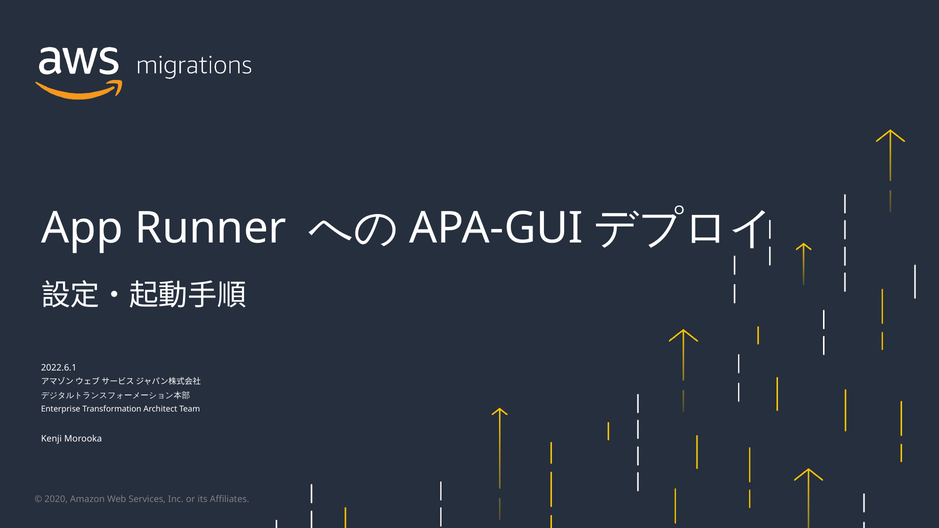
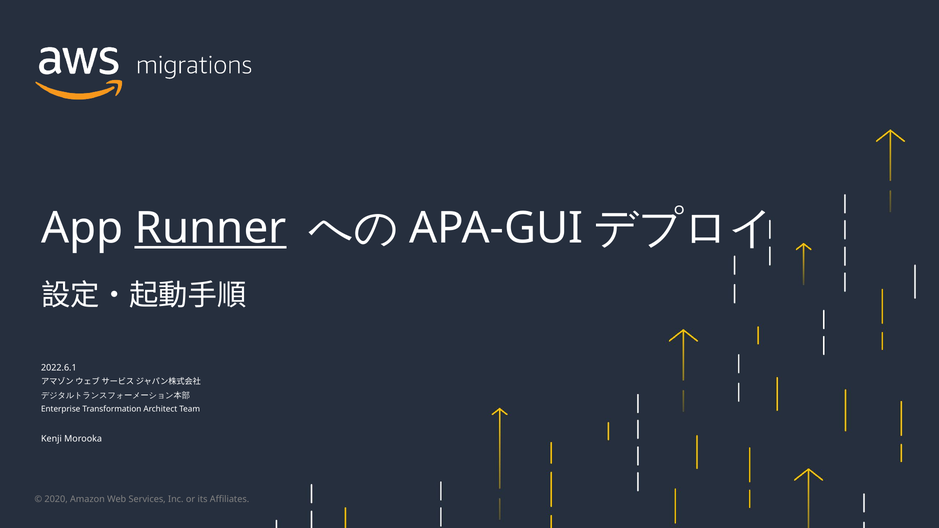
Runner underline: none -> present
